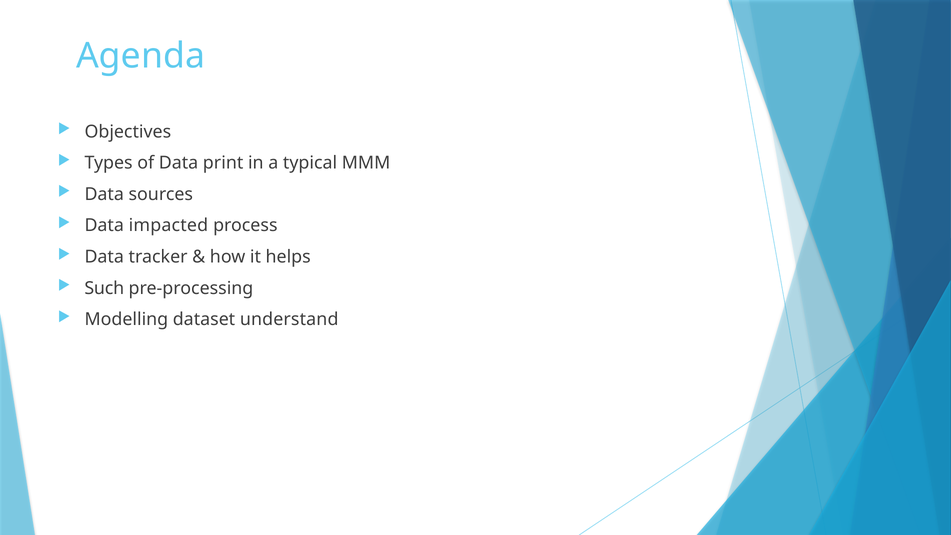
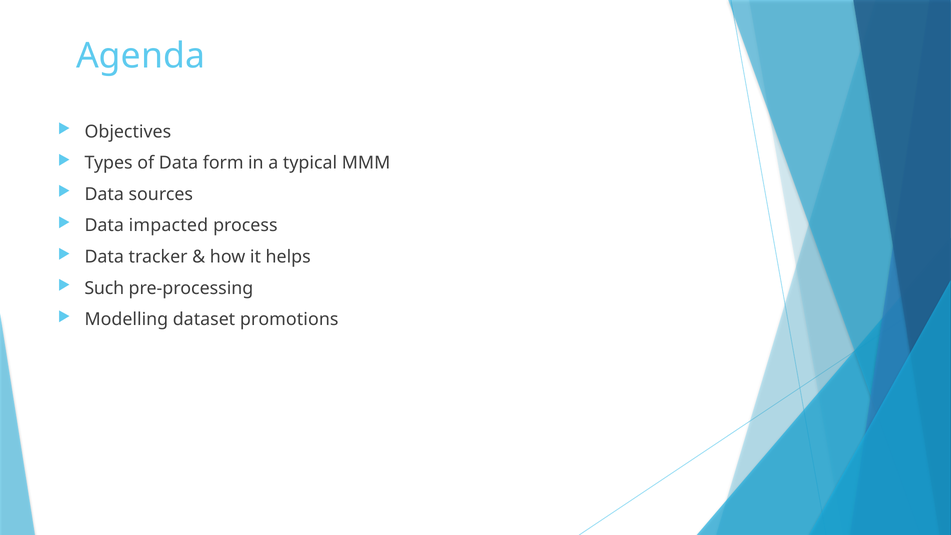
print: print -> form
understand: understand -> promotions
